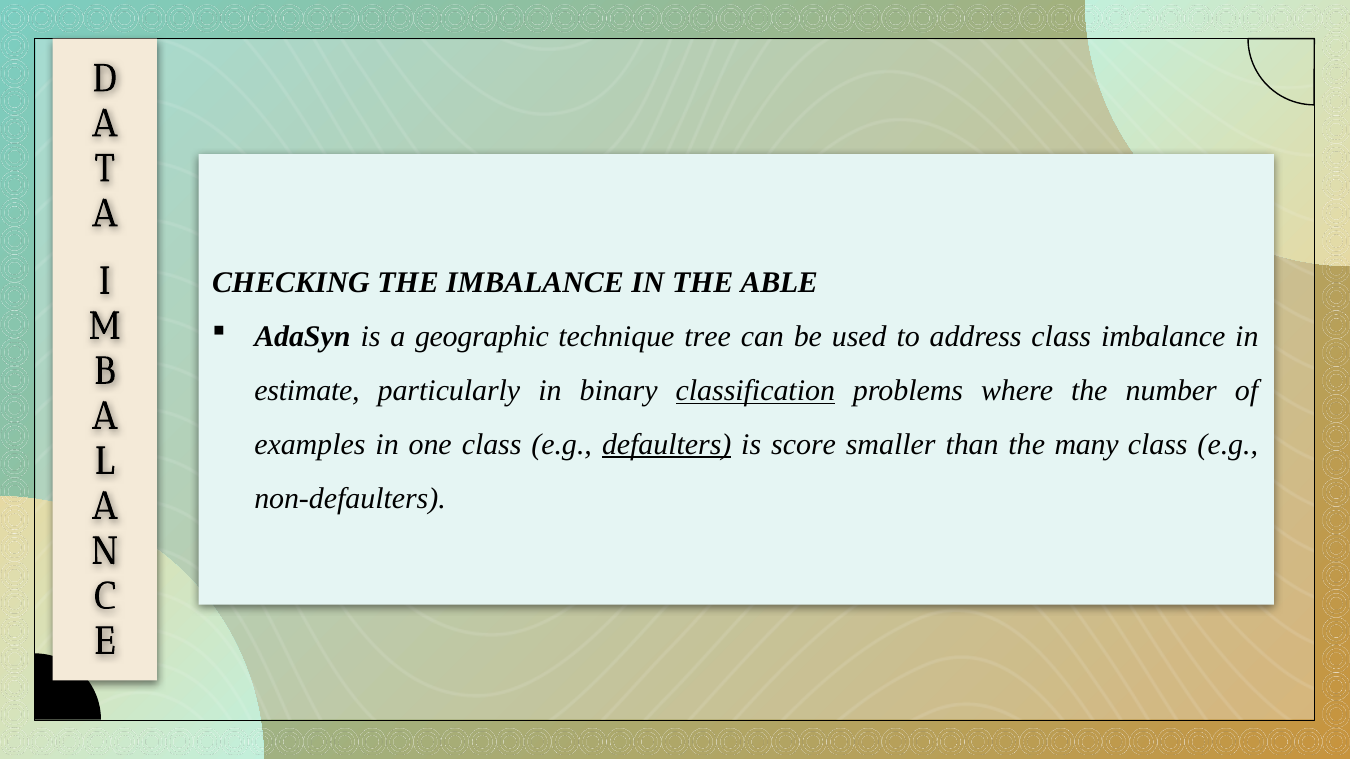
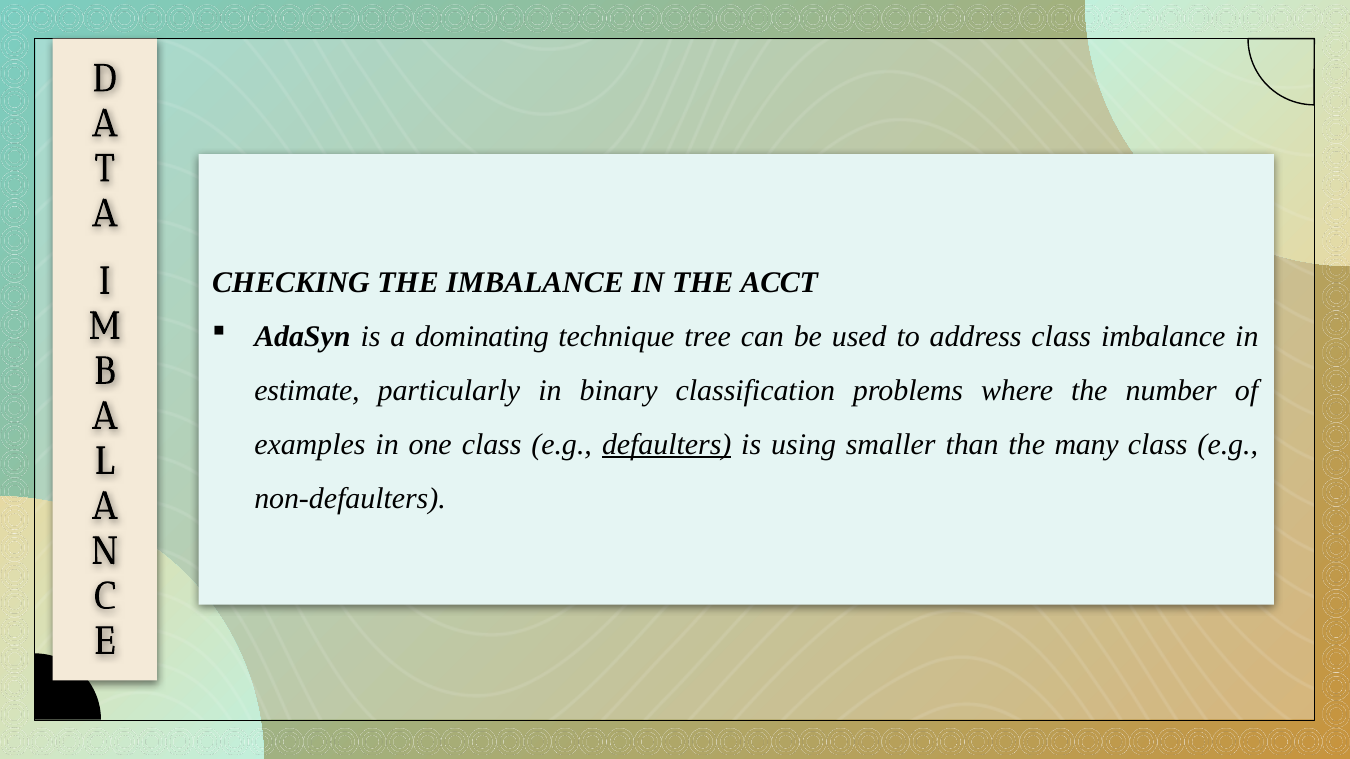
ABLE: ABLE -> ACCT
geographic: geographic -> dominating
classification underline: present -> none
score: score -> using
